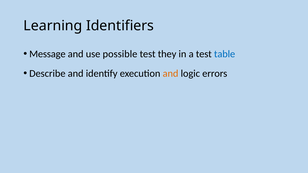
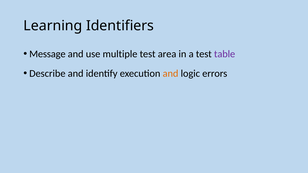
possible: possible -> multiple
they: they -> area
table colour: blue -> purple
